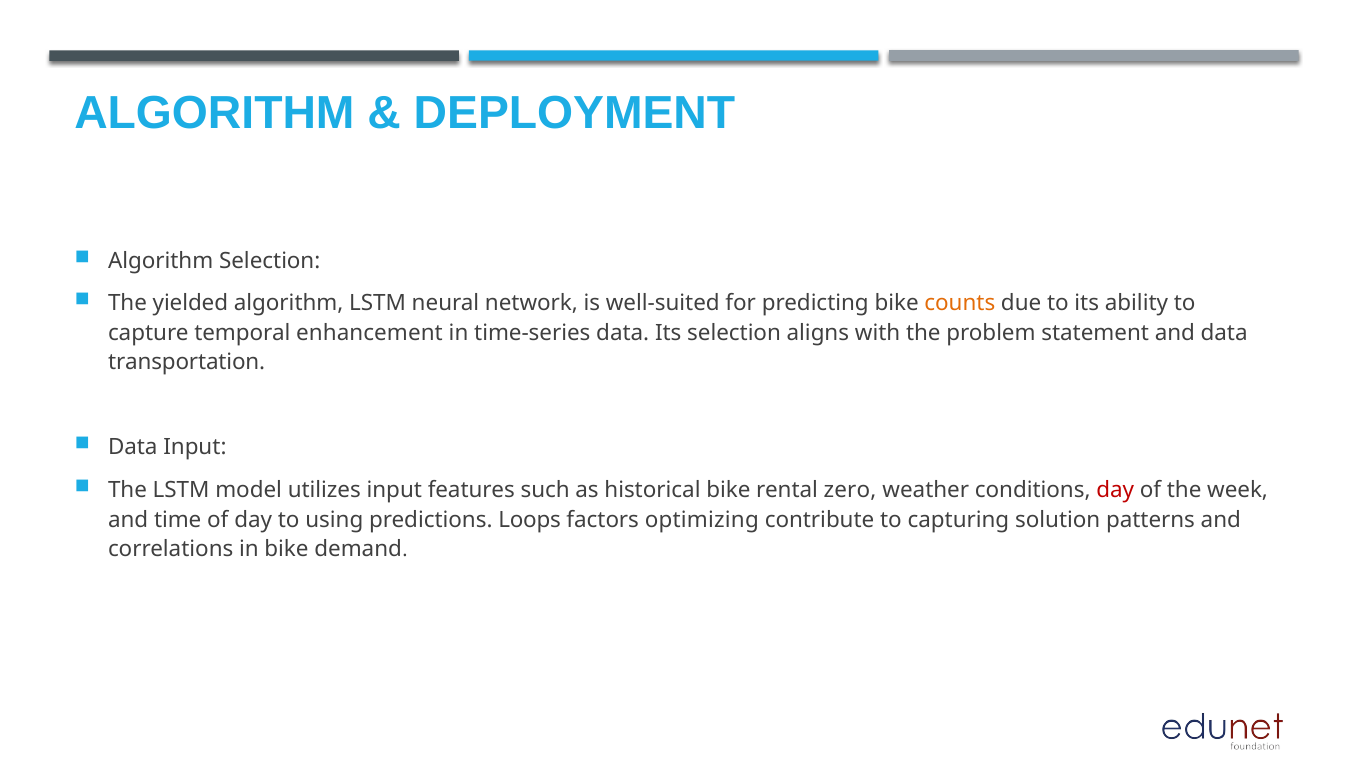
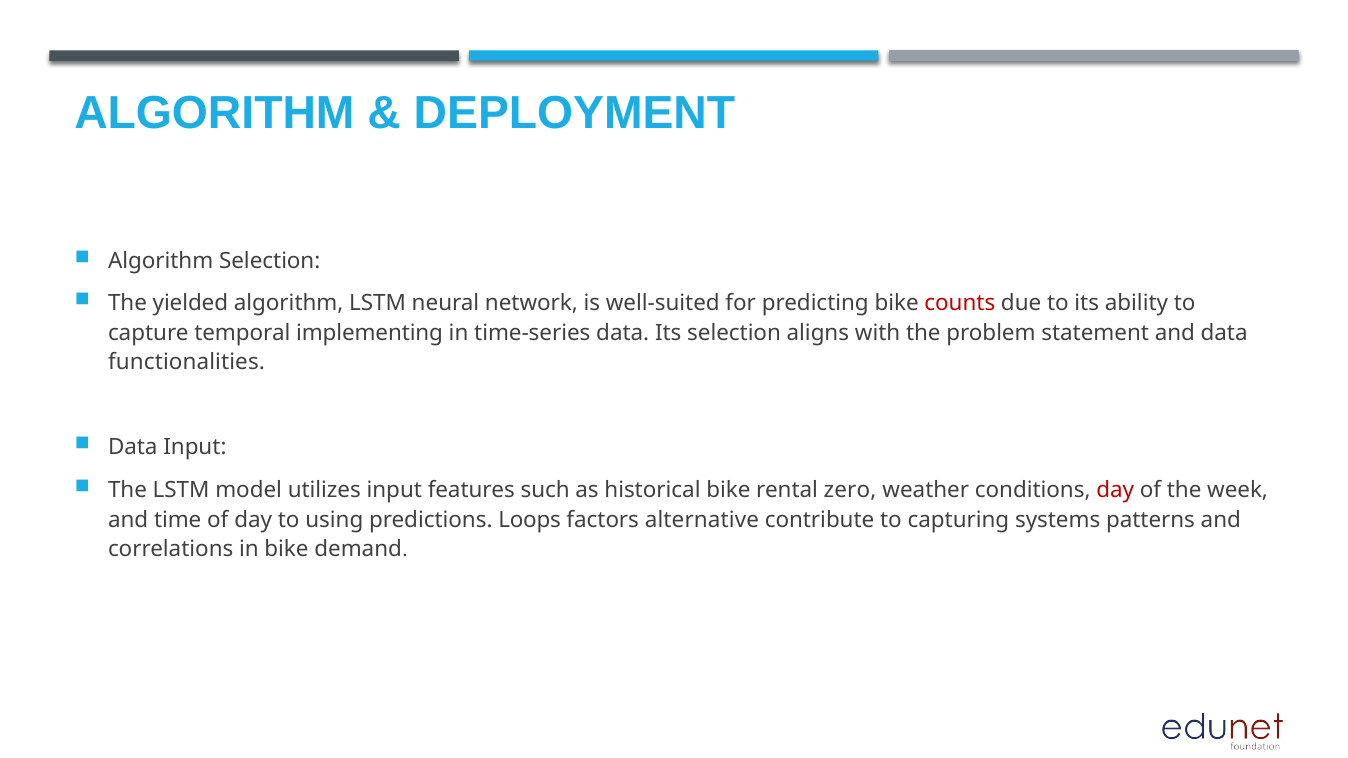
counts colour: orange -> red
enhancement: enhancement -> implementing
transportation: transportation -> functionalities
optimizing: optimizing -> alternative
solution: solution -> systems
